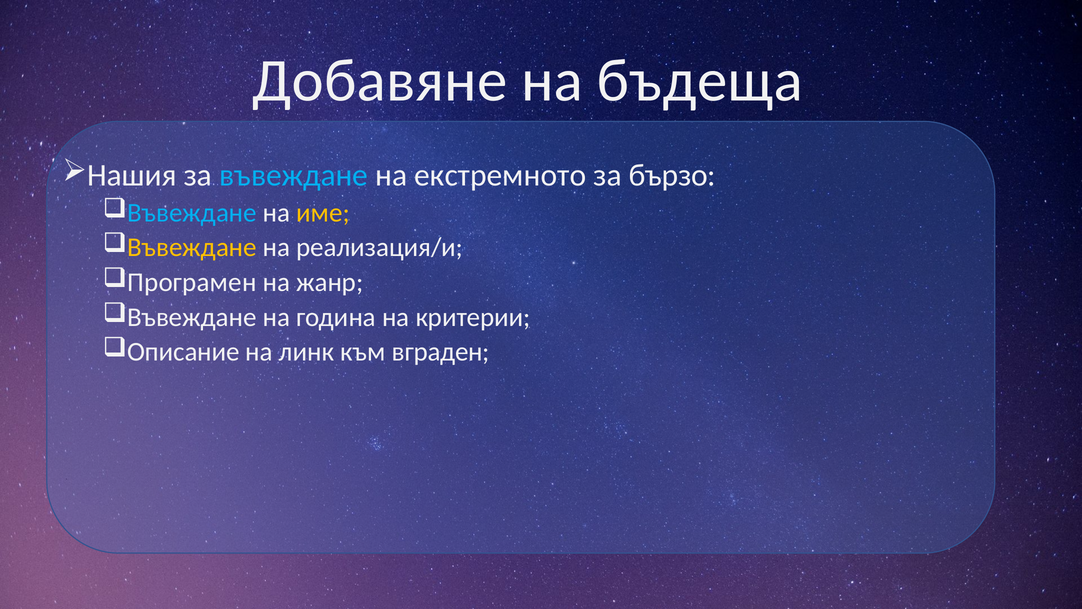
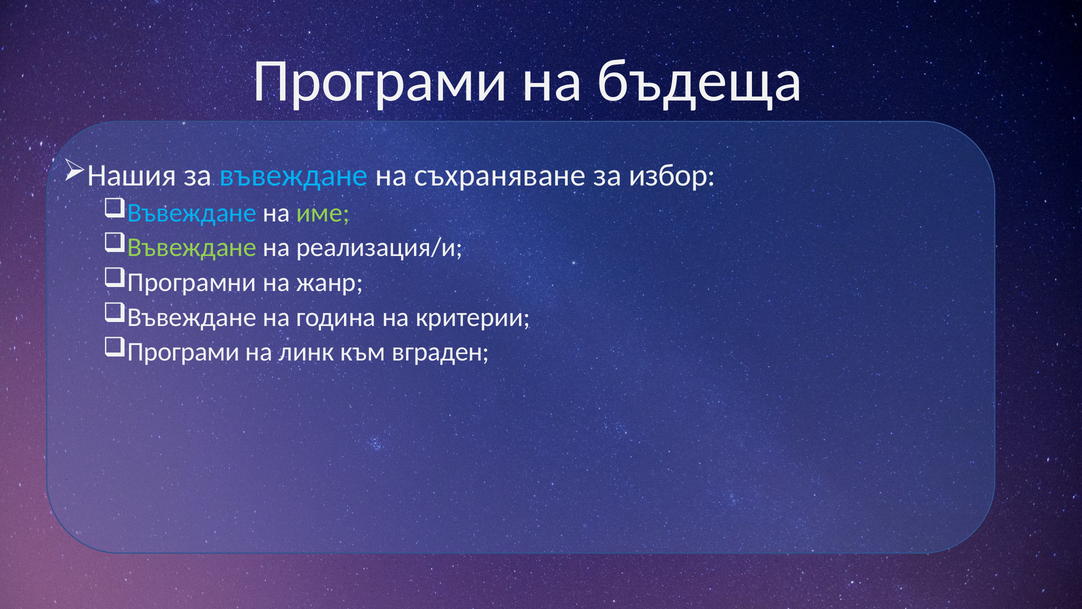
Добавяне at (380, 80): Добавяне -> Програми
екстремното: екстремното -> съхраняване
бързо: бързо -> избор
име colour: yellow -> light green
Въвеждане at (192, 247) colour: yellow -> light green
Програмен: Програмен -> Програмни
Описание at (183, 352): Описание -> Програми
